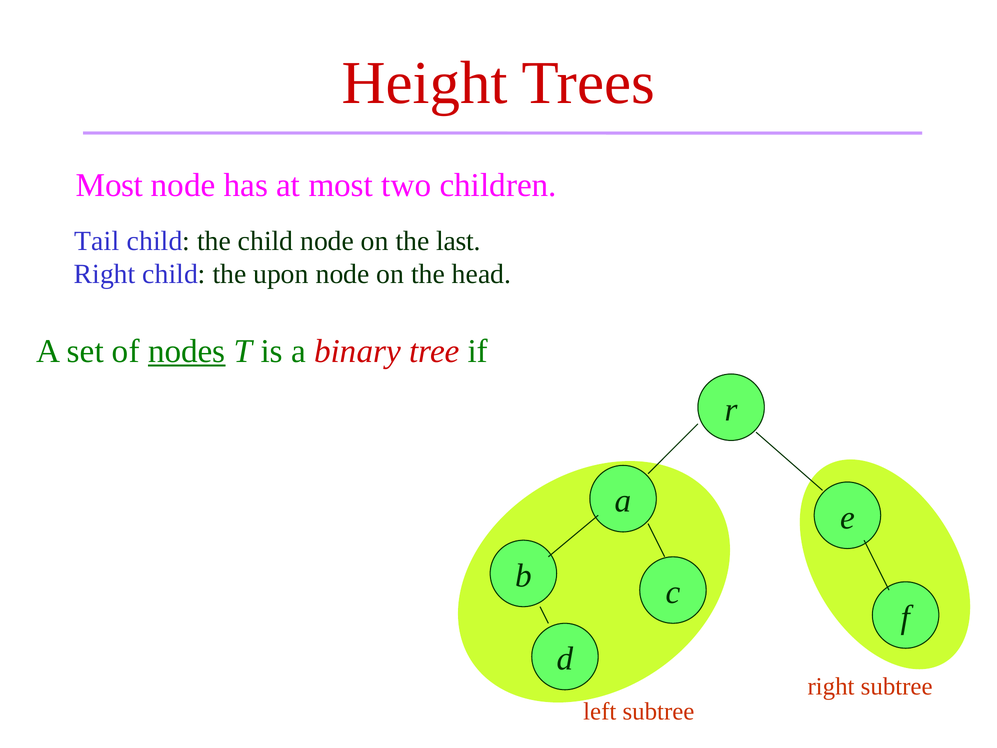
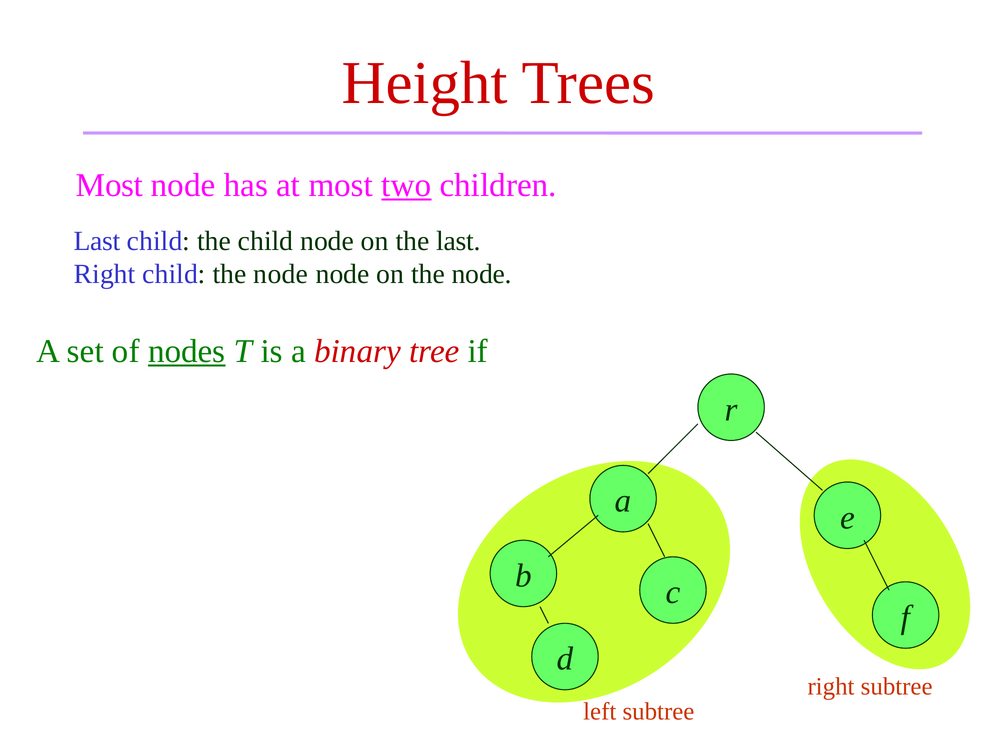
two underline: none -> present
Tail at (97, 241): Tail -> Last
child the upon: upon -> node
on the head: head -> node
